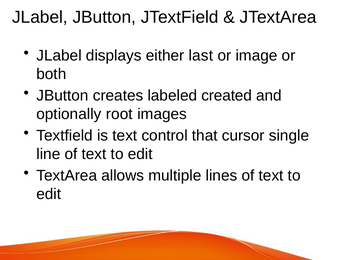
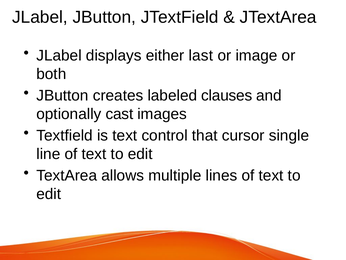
created: created -> clauses
root: root -> cast
